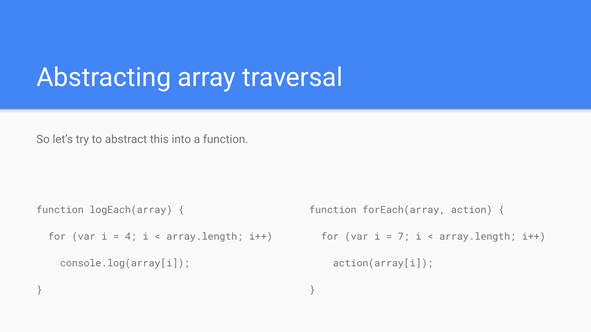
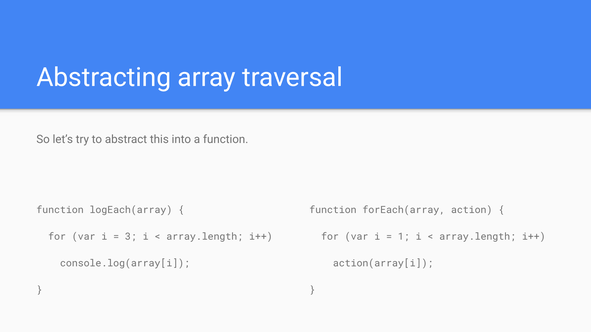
4: 4 -> 3
7: 7 -> 1
